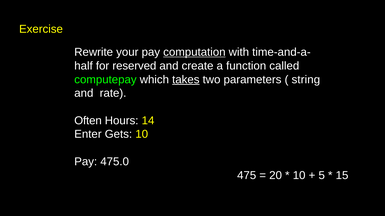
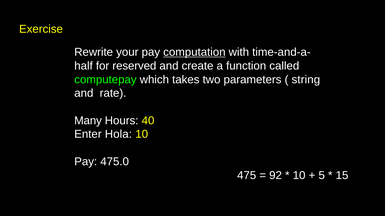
takes underline: present -> none
Often: Often -> Many
14: 14 -> 40
Gets: Gets -> Hola
20: 20 -> 92
